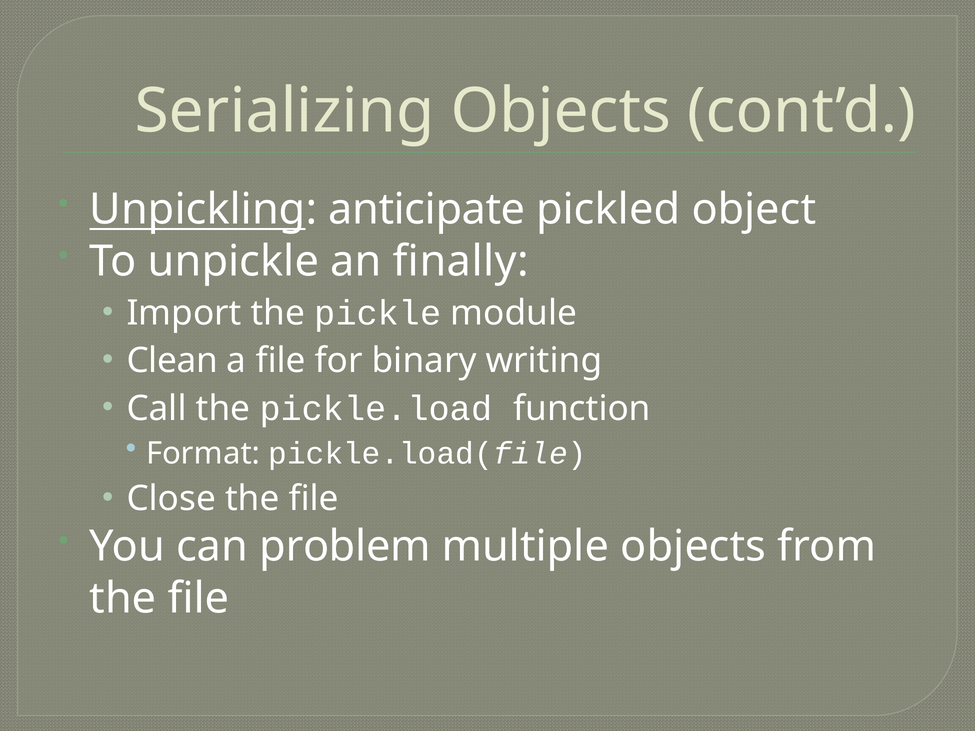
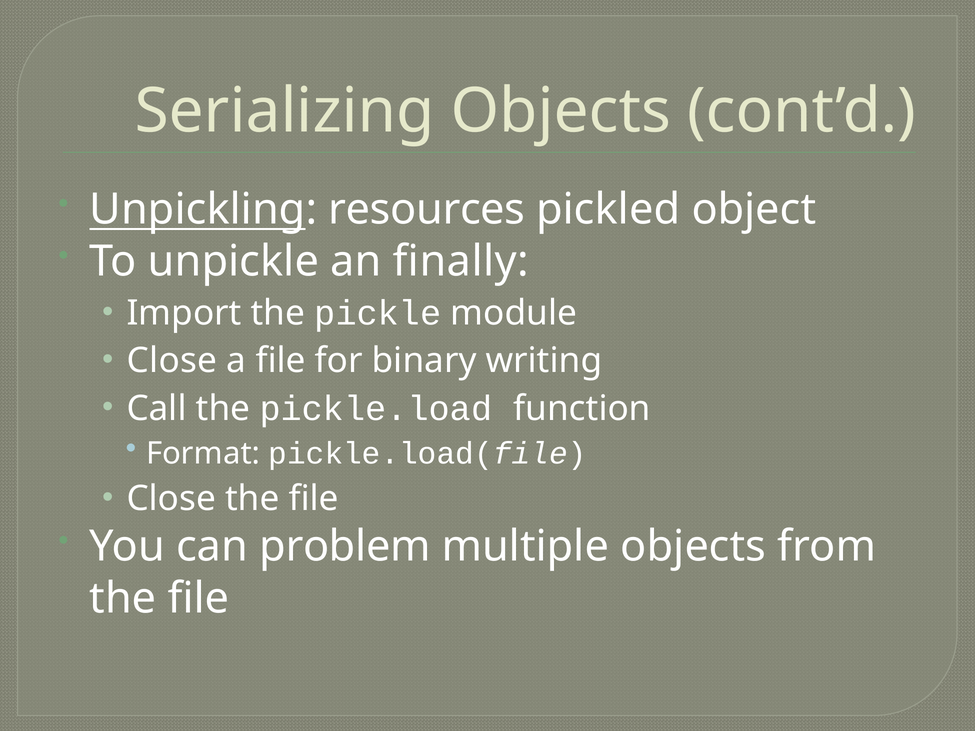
anticipate: anticipate -> resources
Clean at (172, 361): Clean -> Close
